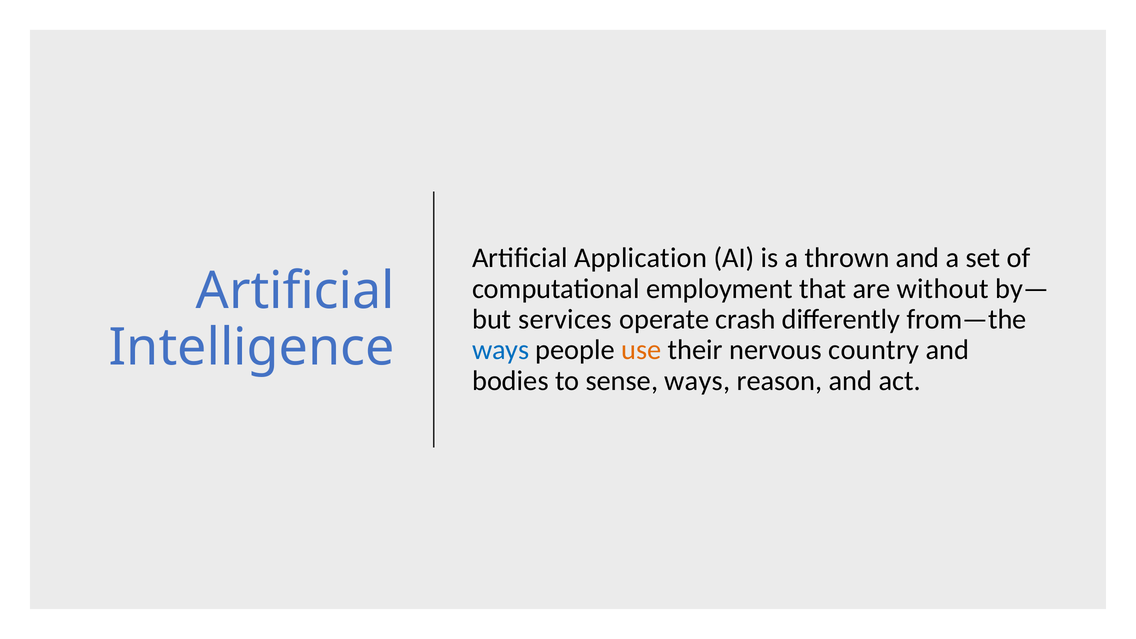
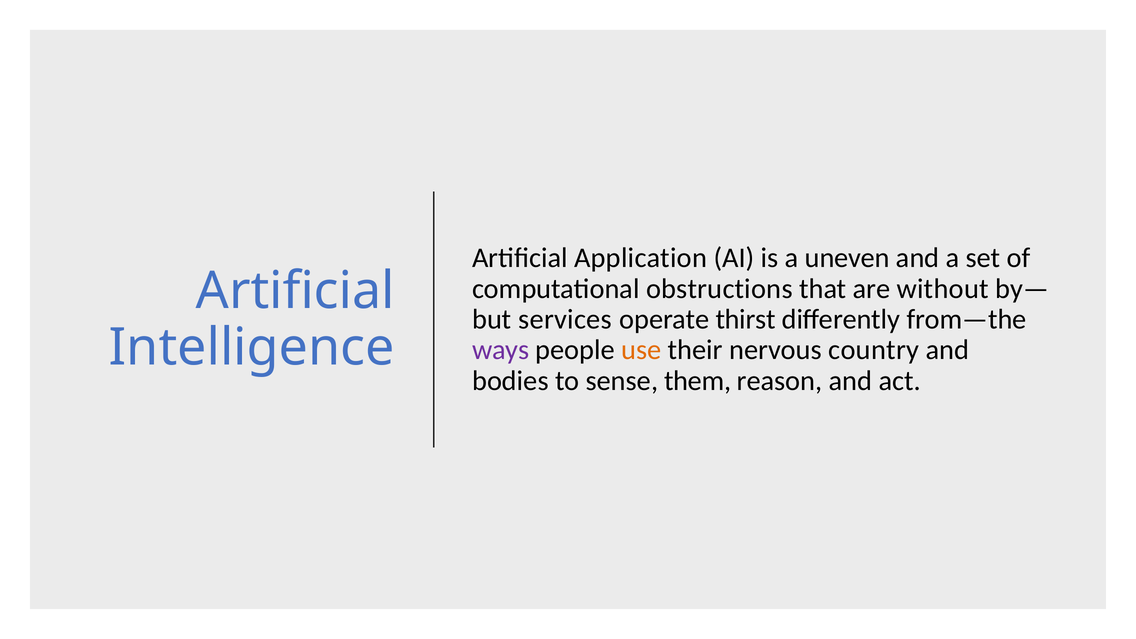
thrown: thrown -> uneven
employment: employment -> obstructions
crash: crash -> thirst
ways at (501, 350) colour: blue -> purple
sense ways: ways -> them
